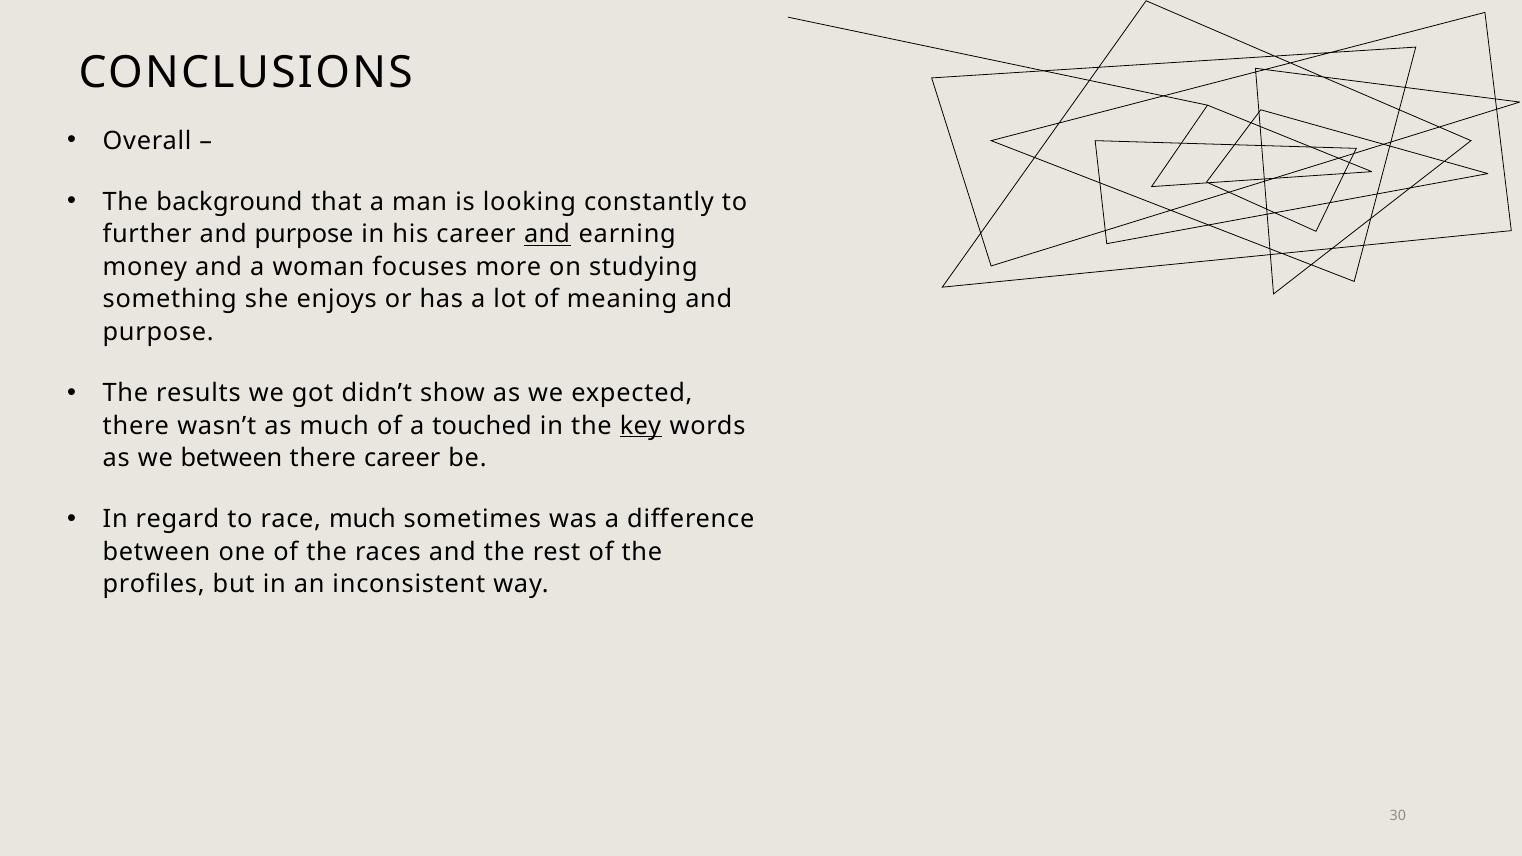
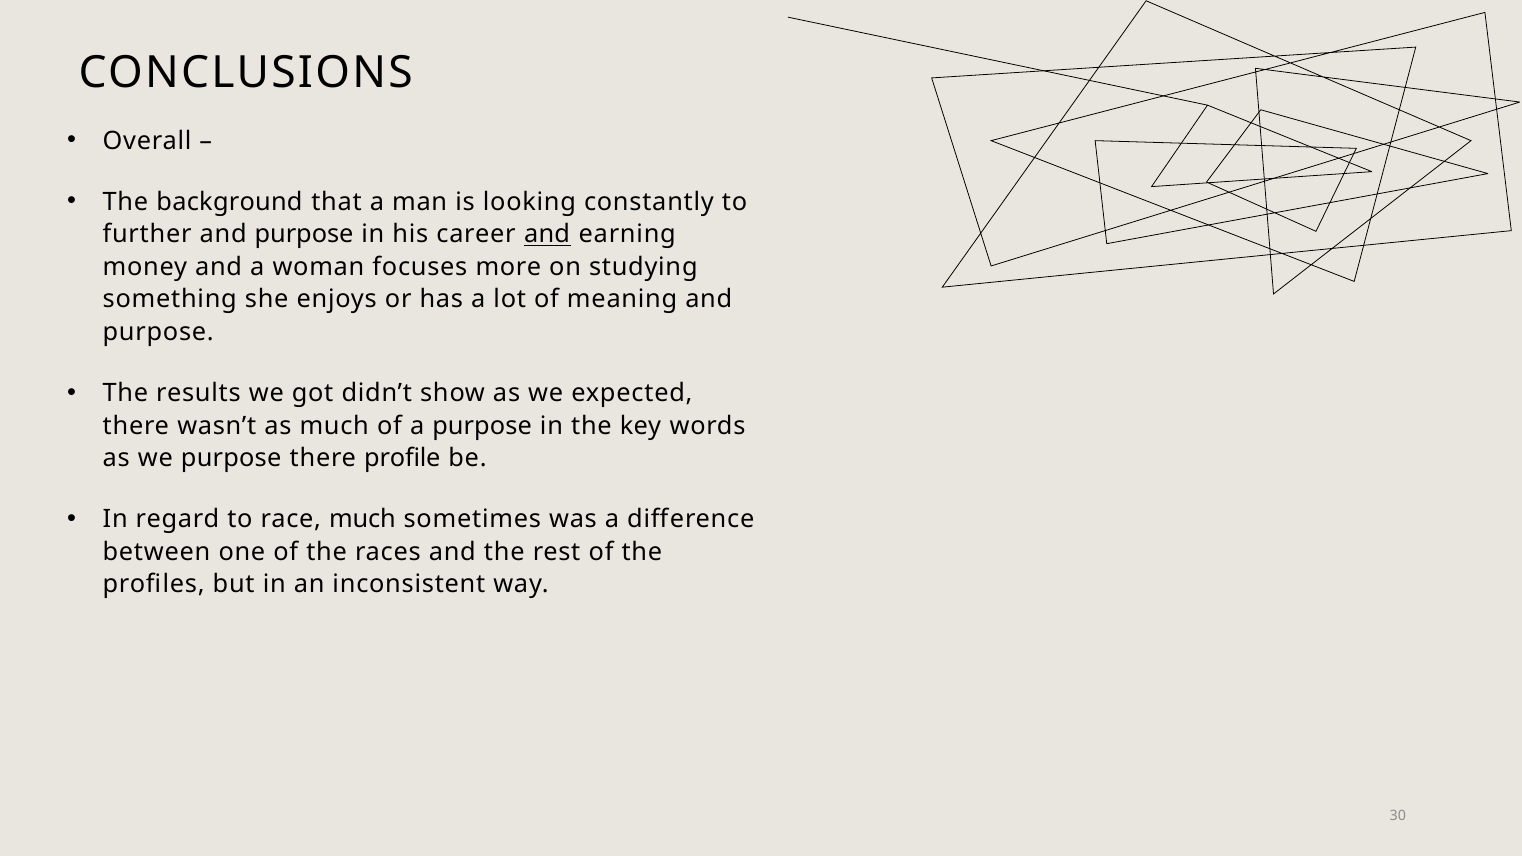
a touched: touched -> purpose
key underline: present -> none
we between: between -> purpose
there career: career -> profile
